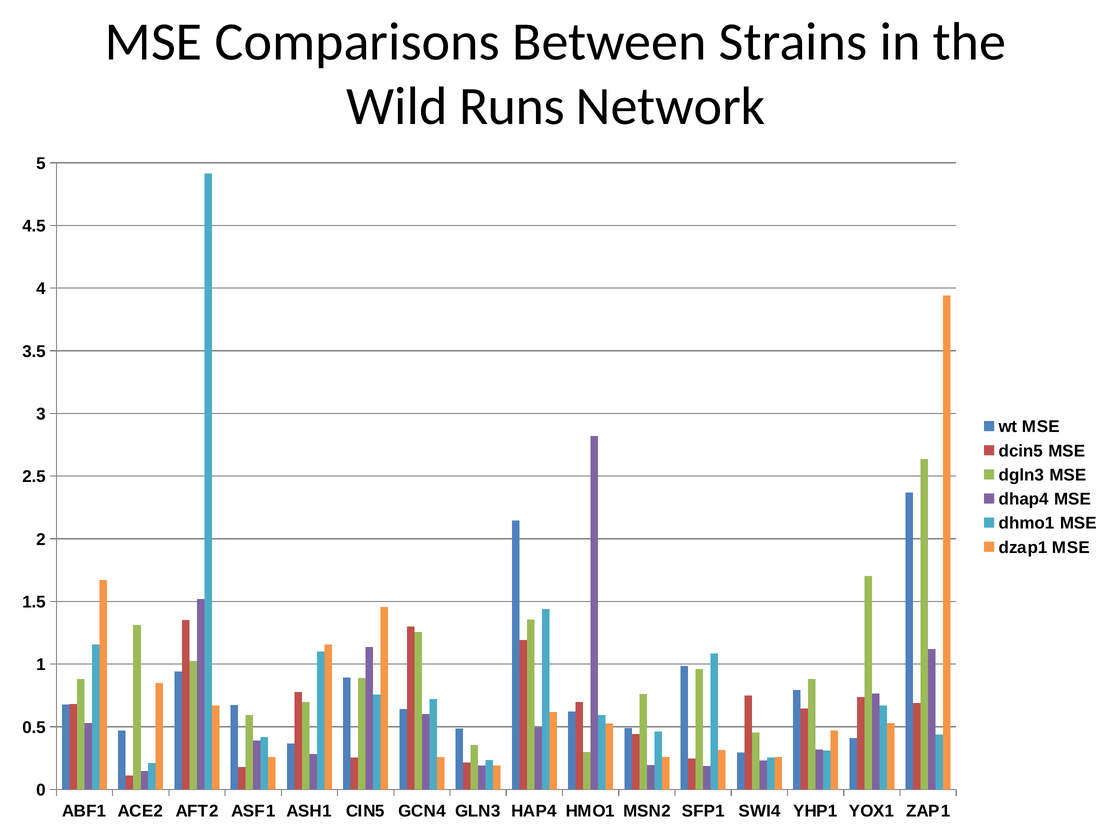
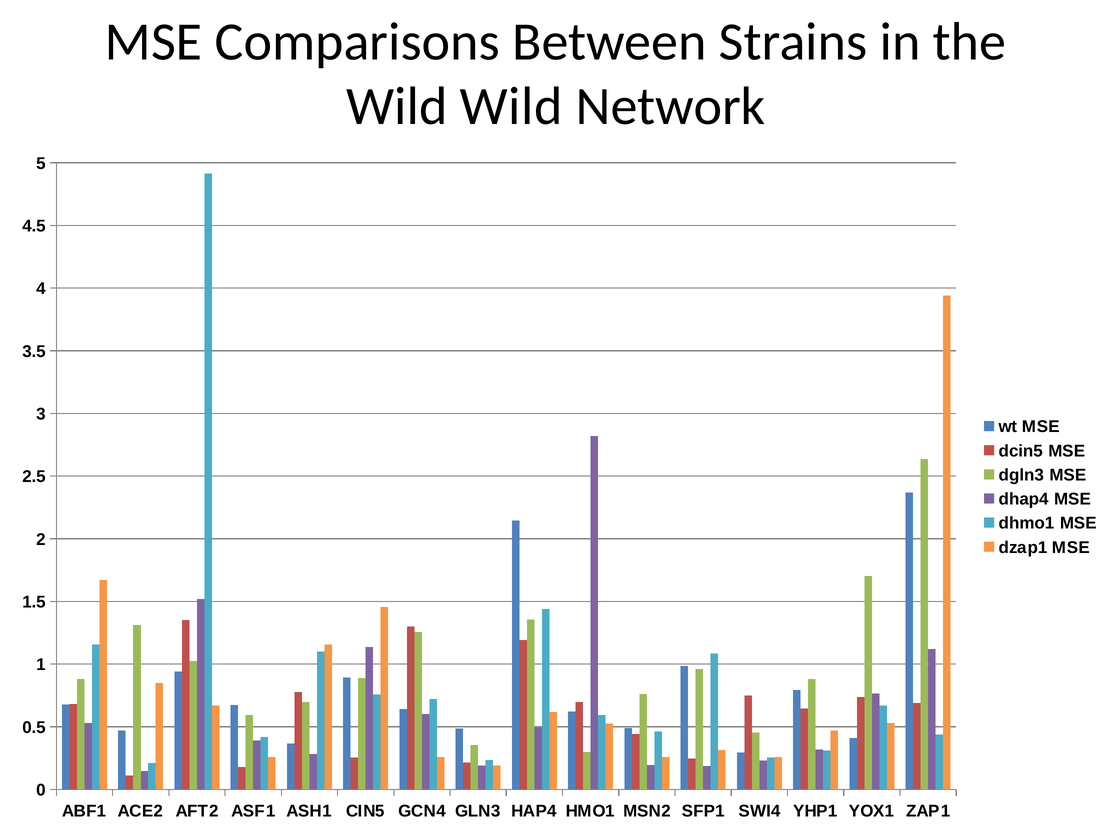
Wild Runs: Runs -> Wild
